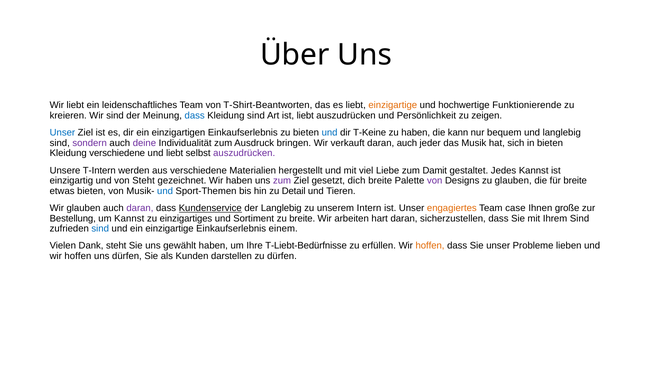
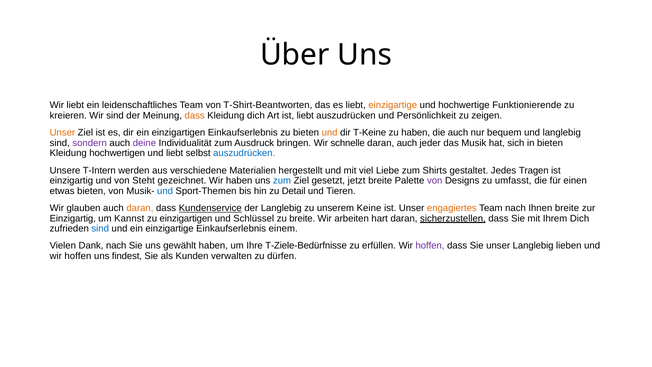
dass at (195, 115) colour: blue -> orange
Kleidung sind: sind -> dich
Unser at (62, 133) colour: blue -> orange
und at (330, 133) colour: blue -> orange
die kann: kann -> auch
verkauft: verkauft -> schnelle
Kleidung verschiedene: verschiedene -> hochwertigen
auszudrücken at (244, 153) colour: purple -> blue
Damit: Damit -> Shirts
Jedes Kannst: Kannst -> Tragen
zum at (282, 181) colour: purple -> blue
dich: dich -> jetzt
zu glauben: glauben -> umfasst
für breite: breite -> einen
daran at (140, 208) colour: purple -> orange
Intern: Intern -> Keine
Team case: case -> nach
Ihnen große: große -> breite
Bestellung at (73, 218): Bestellung -> Einzigartig
zu einzigartiges: einzigartiges -> einzigartigen
Sortiment: Sortiment -> Schlüssel
sicherzustellen underline: none -> present
Ihrem Sind: Sind -> Dich
Dank steht: steht -> nach
T-Liebt-Bedürfnisse: T-Liebt-Bedürfnisse -> T-Ziele-Bedürfnisse
hoffen at (430, 246) colour: orange -> purple
unser Probleme: Probleme -> Langlebig
uns dürfen: dürfen -> findest
darstellen: darstellen -> verwalten
